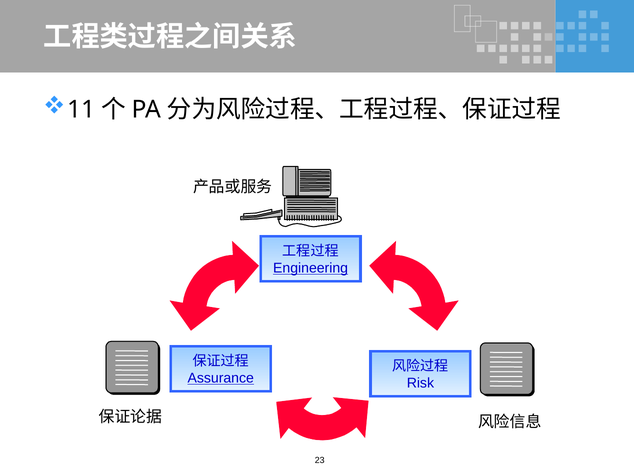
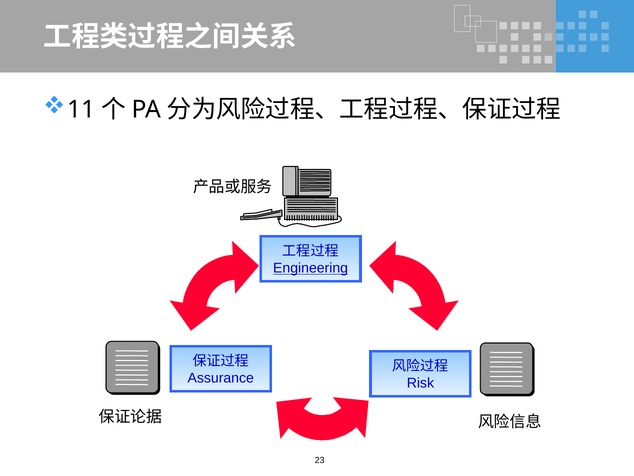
Assurance underline: present -> none
